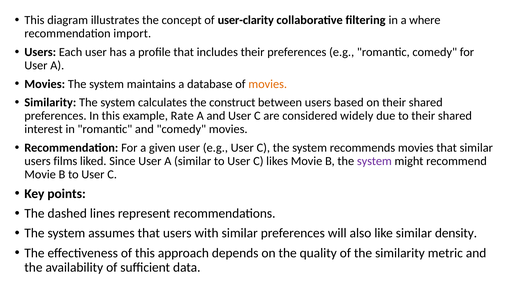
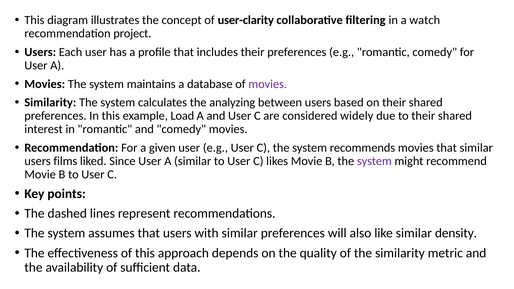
where: where -> watch
import: import -> project
movies at (268, 84) colour: orange -> purple
construct: construct -> analyzing
Rate: Rate -> Load
